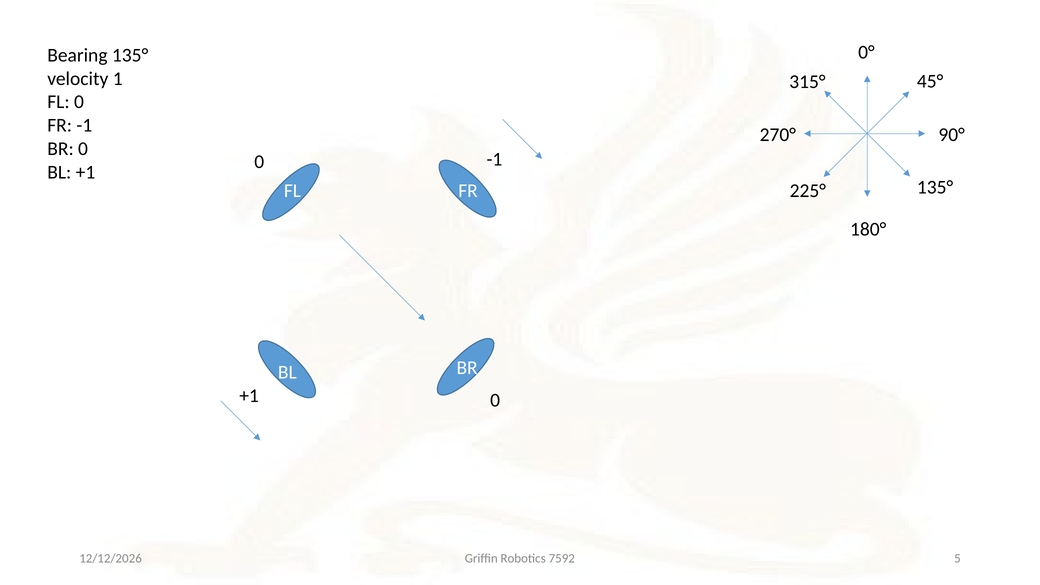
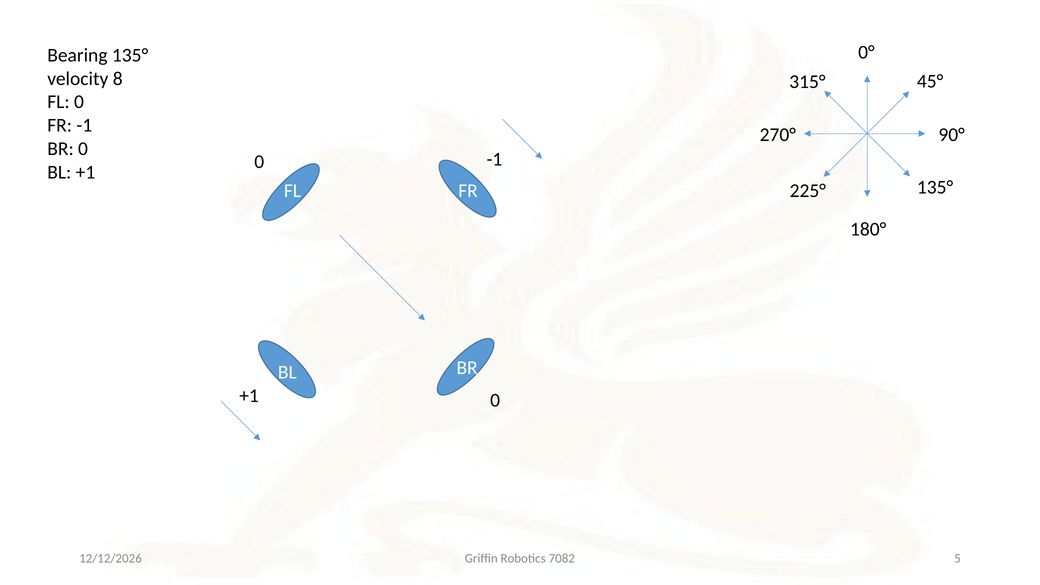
1: 1 -> 8
7592: 7592 -> 7082
